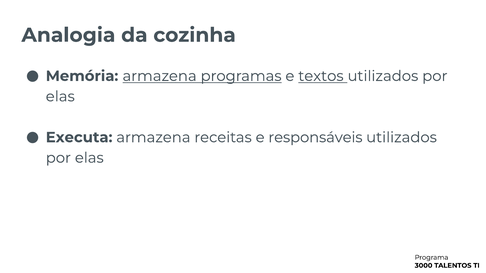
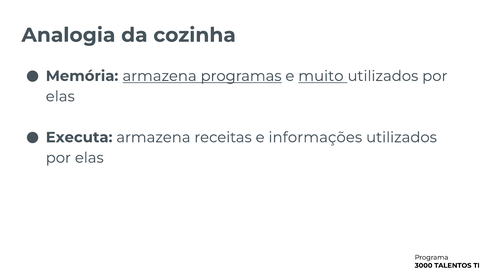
textos: textos -> muito
responsáveis: responsáveis -> informações
